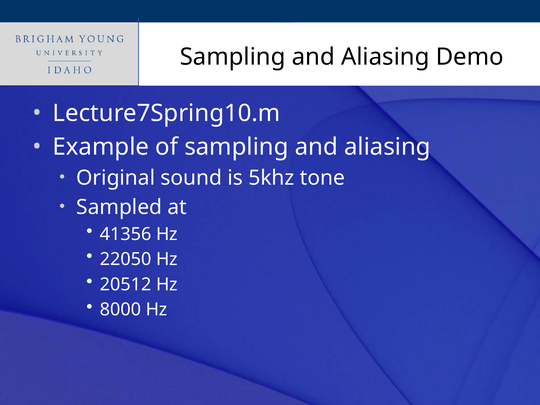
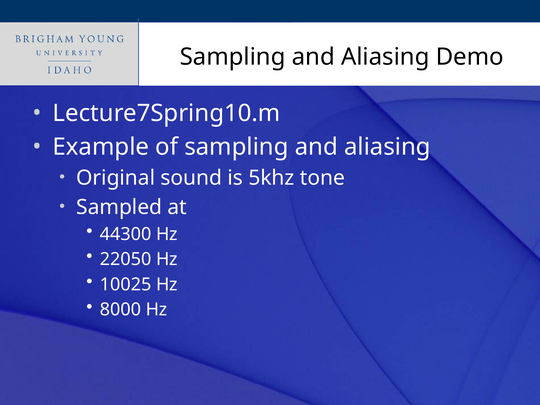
41356: 41356 -> 44300
20512: 20512 -> 10025
